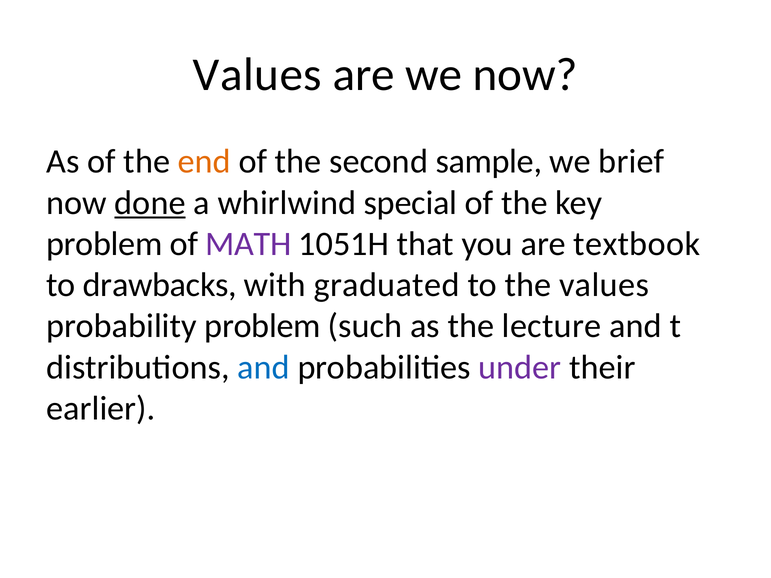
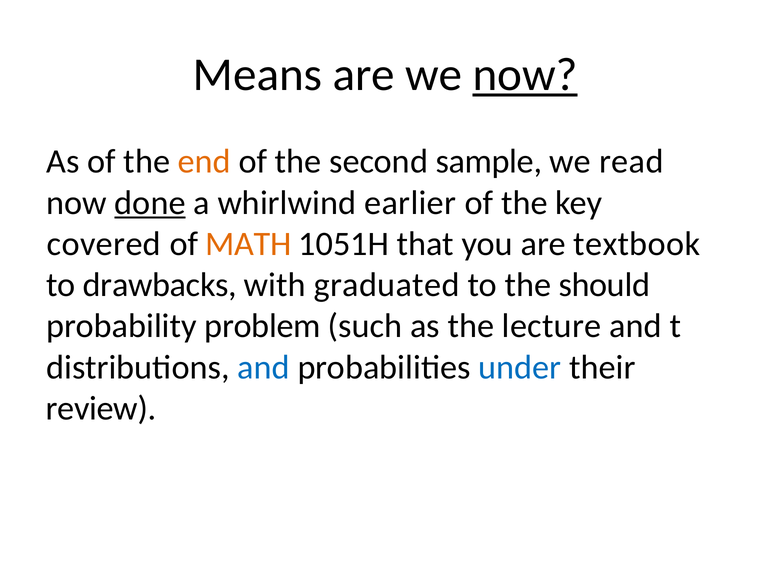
Values at (257, 75): Values -> Means
now at (525, 75) underline: none -> present
brief: brief -> read
special: special -> earlier
problem at (104, 244): problem -> covered
MATH colour: purple -> orange
the values: values -> should
under colour: purple -> blue
earlier: earlier -> review
